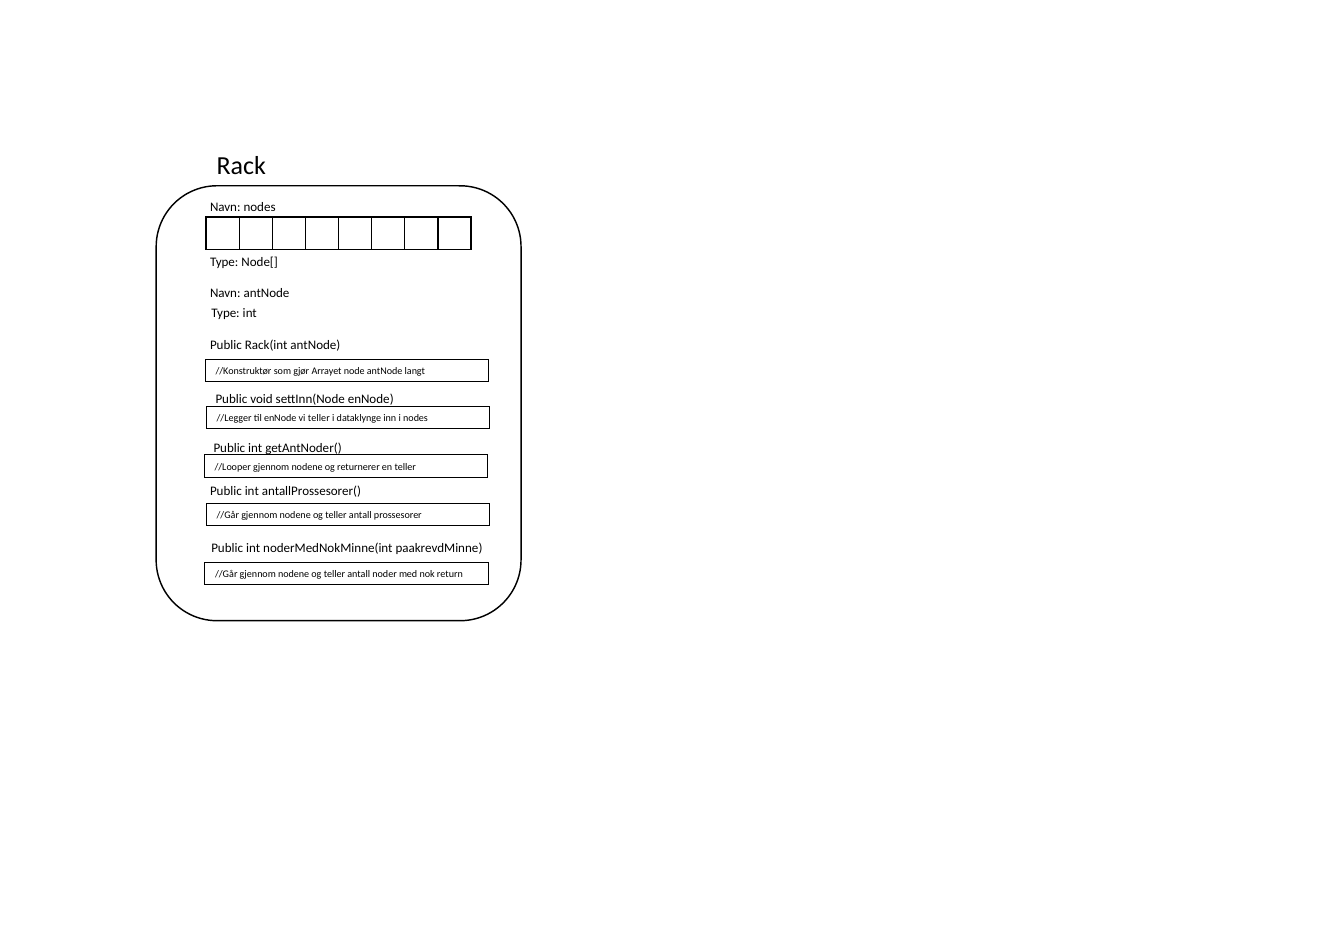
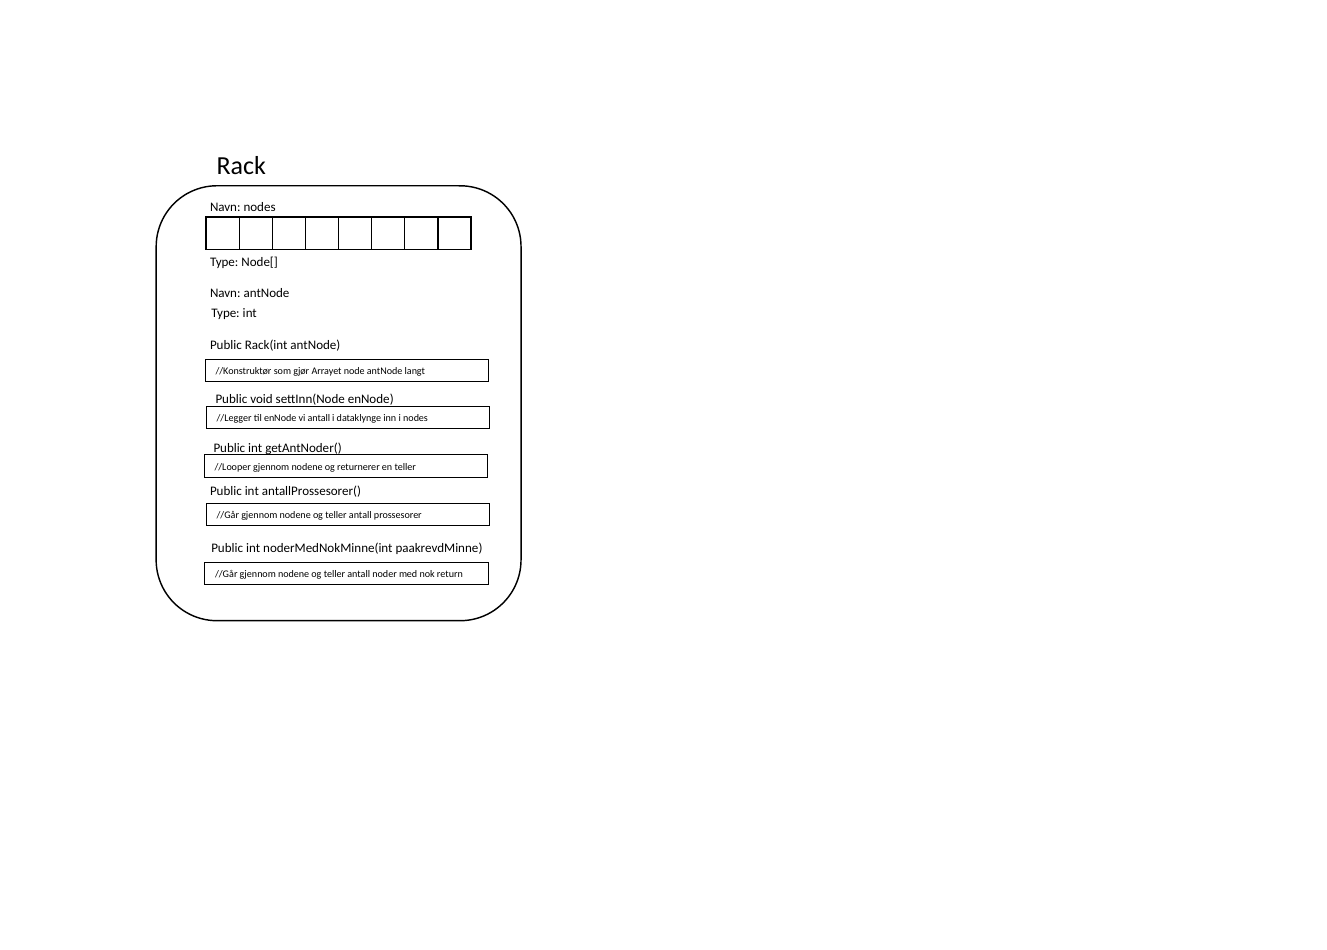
vi teller: teller -> antall
